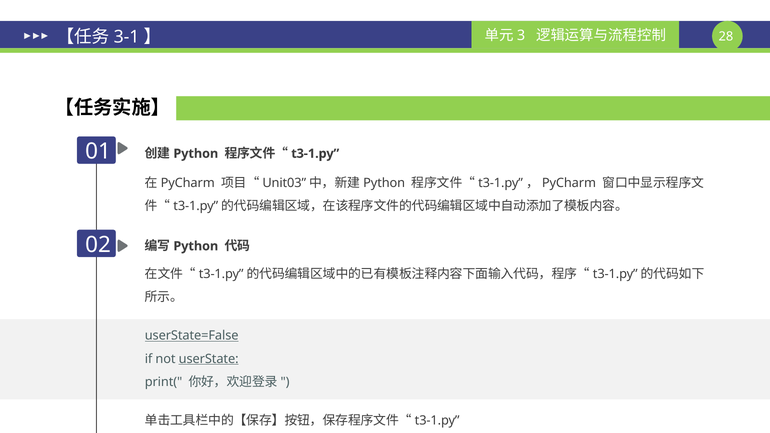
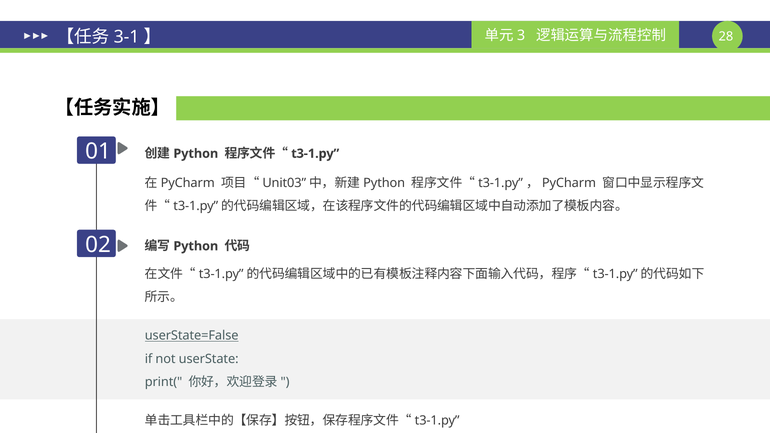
userState underline: present -> none
